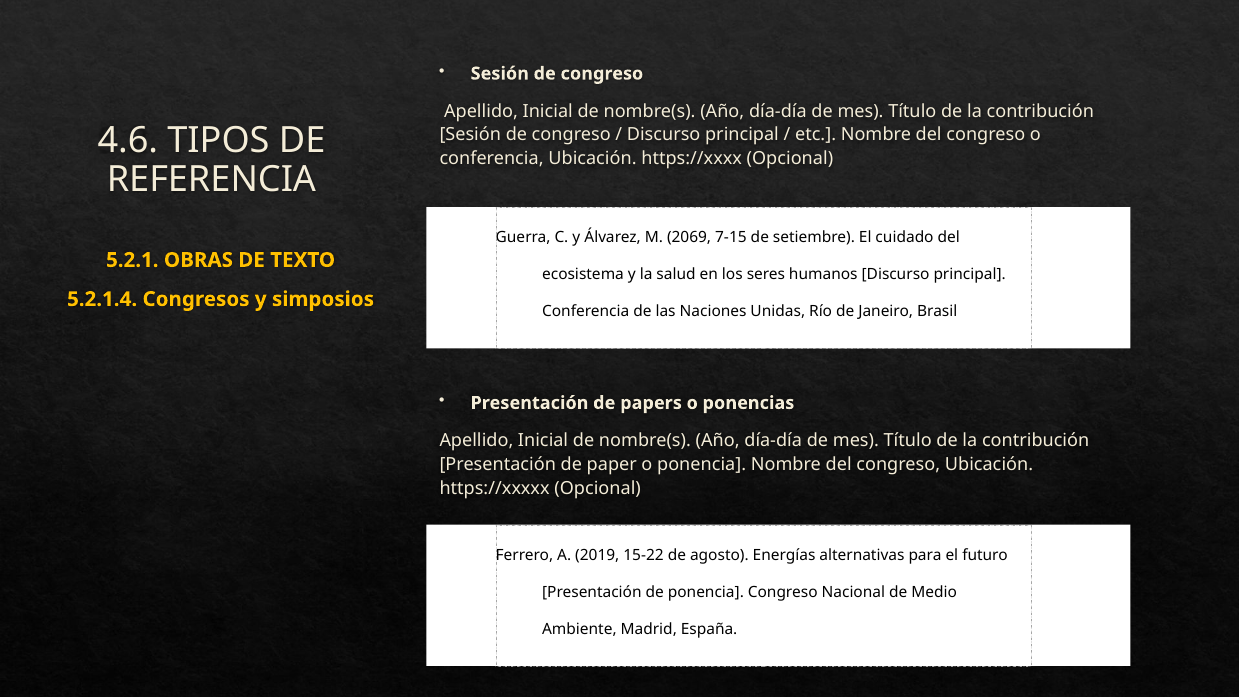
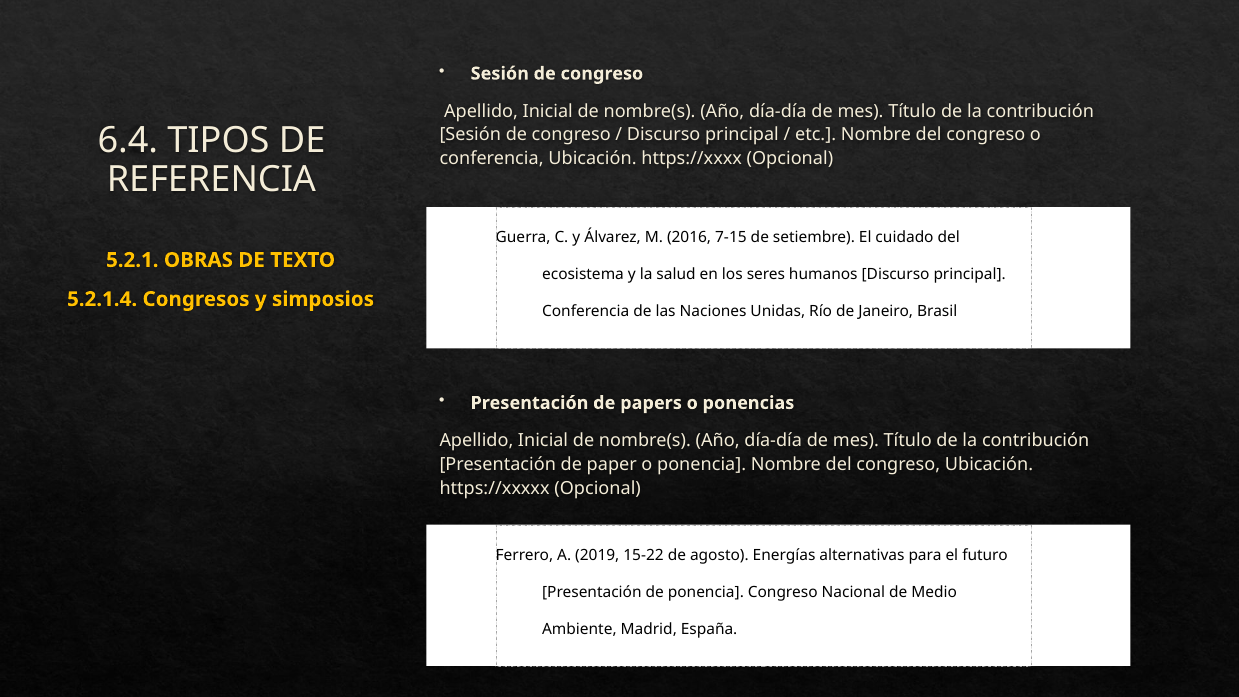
4.6: 4.6 -> 6.4
2069: 2069 -> 2016
